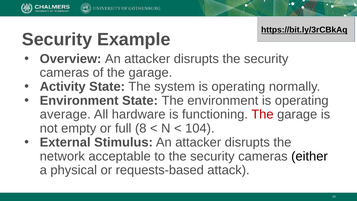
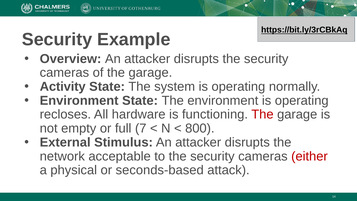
average: average -> recloses
8: 8 -> 7
104: 104 -> 800
either colour: black -> red
requests-based: requests-based -> seconds-based
